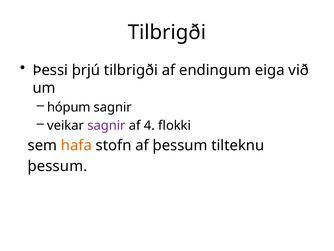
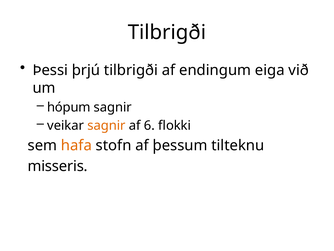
sagnir at (106, 125) colour: purple -> orange
4: 4 -> 6
þessum at (57, 166): þessum -> misseris
